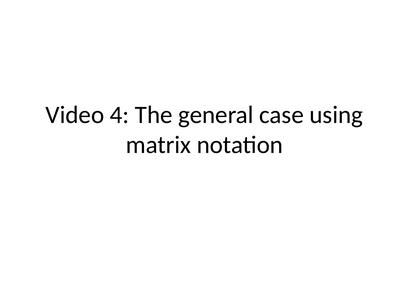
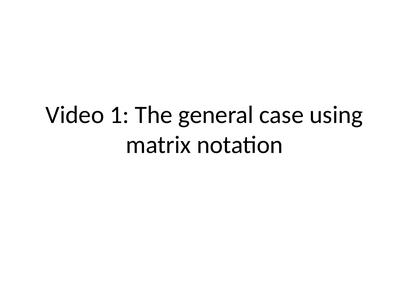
4: 4 -> 1
